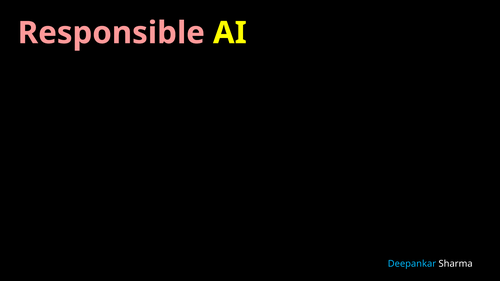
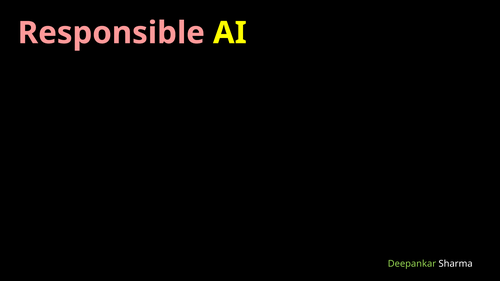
Deepankar colour: light blue -> light green
